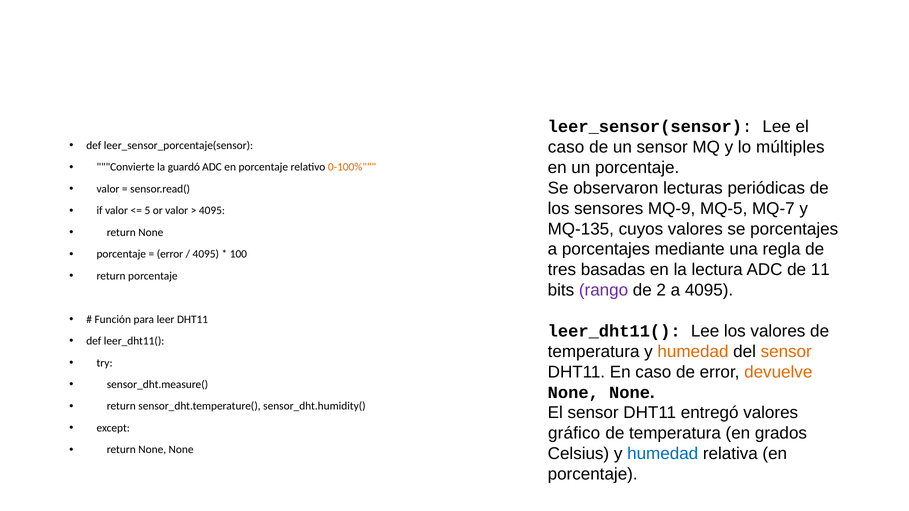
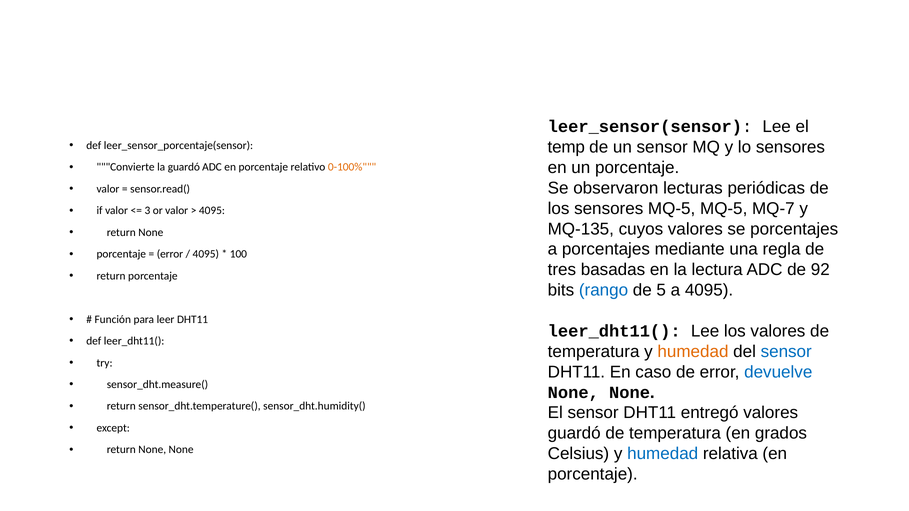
caso at (566, 147): caso -> temp
lo múltiples: múltiples -> sensores
sensores MQ-9: MQ-9 -> MQ-5
5: 5 -> 3
11: 11 -> 92
rango colour: purple -> blue
2: 2 -> 5
sensor at (786, 352) colour: orange -> blue
devuelve colour: orange -> blue
gráfico at (574, 434): gráfico -> guardó
